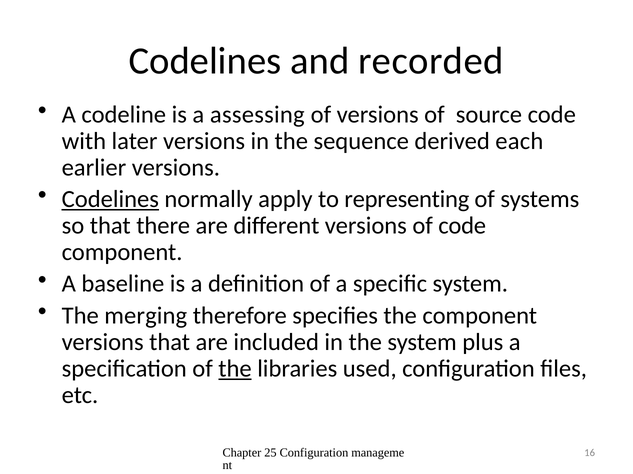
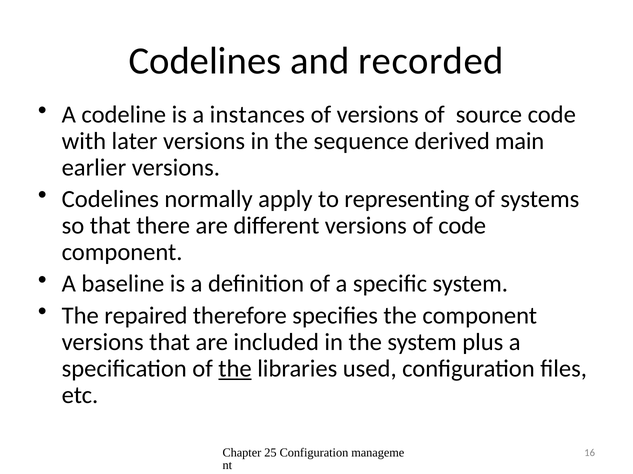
assessing: assessing -> instances
each: each -> main
Codelines at (110, 199) underline: present -> none
merging: merging -> repaired
